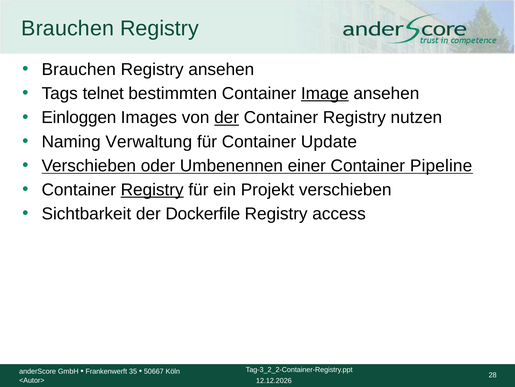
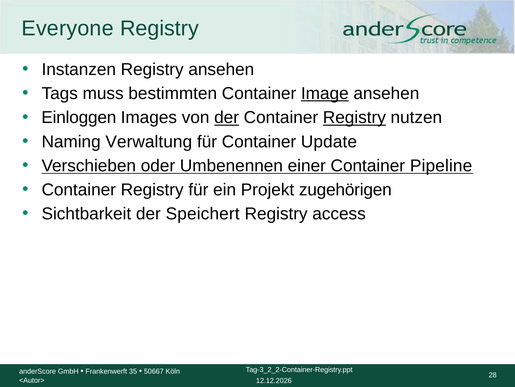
Brauchen at (68, 28): Brauchen -> Everyone
Brauchen at (79, 69): Brauchen -> Instanzen
telnet: telnet -> muss
Registry at (354, 117) underline: none -> present
Registry at (152, 189) underline: present -> none
Projekt verschieben: verschieben -> zugehörigen
Dockerfile: Dockerfile -> Speichert
